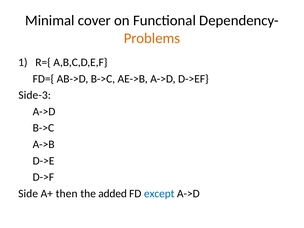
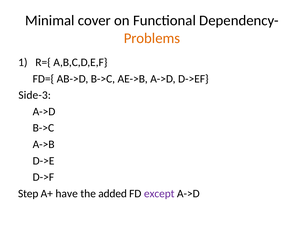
Side: Side -> Step
then: then -> have
except colour: blue -> purple
